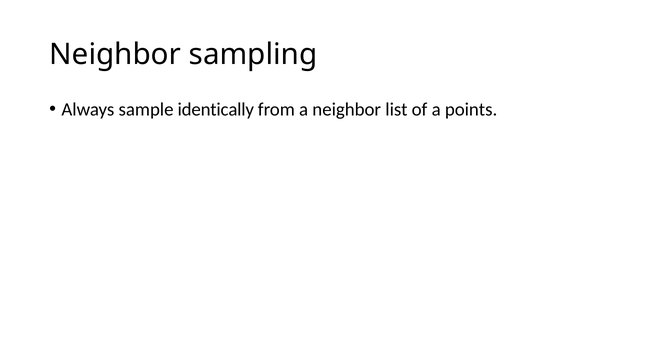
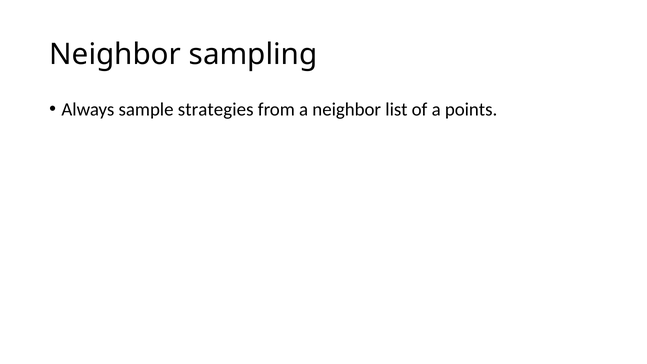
identically: identically -> strategies
